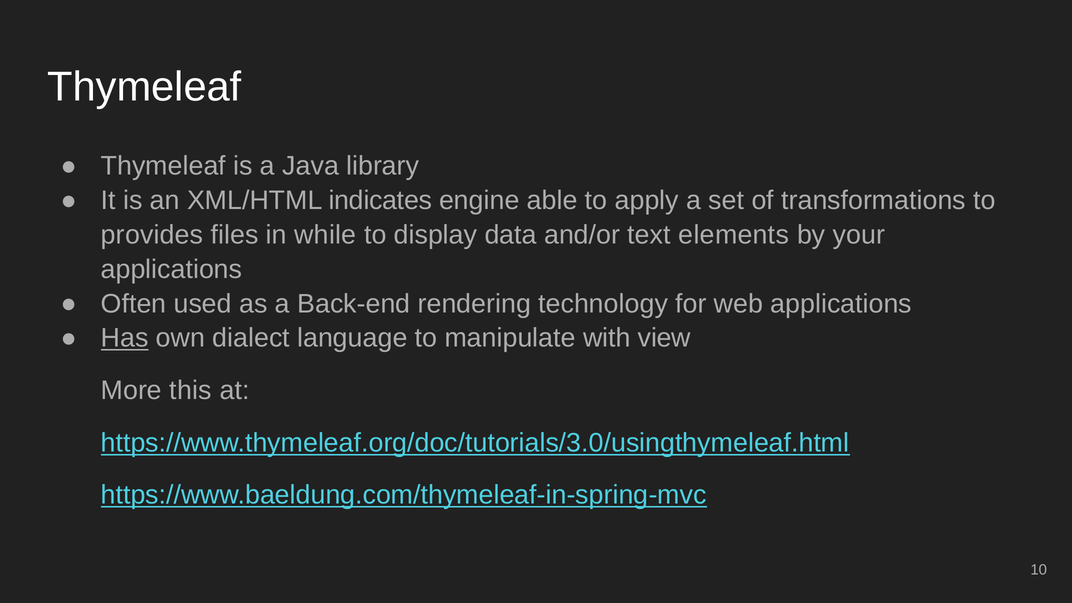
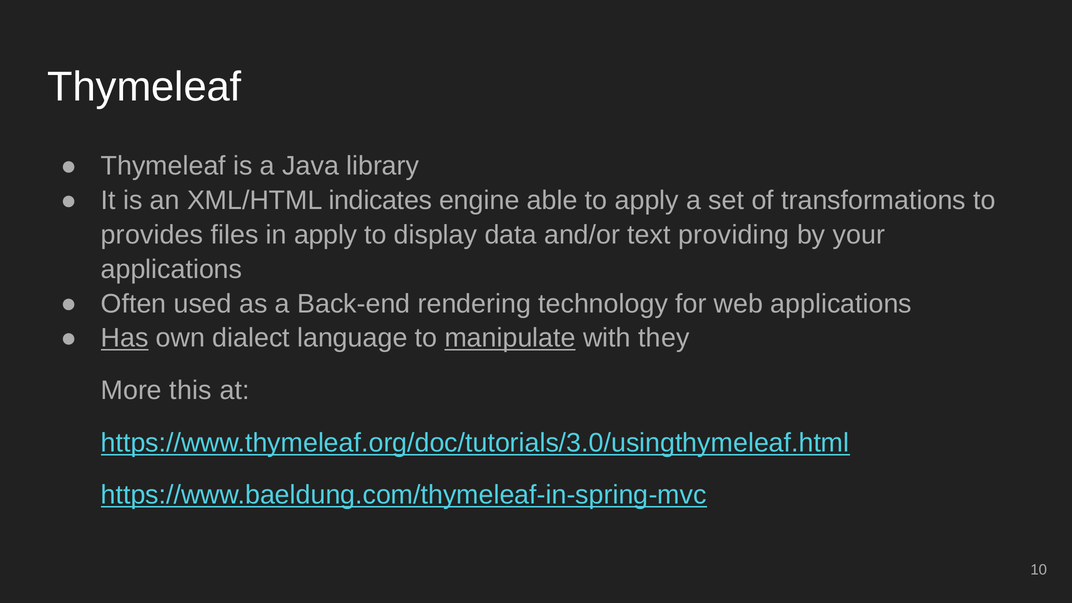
in while: while -> apply
elements: elements -> providing
manipulate underline: none -> present
view: view -> they
